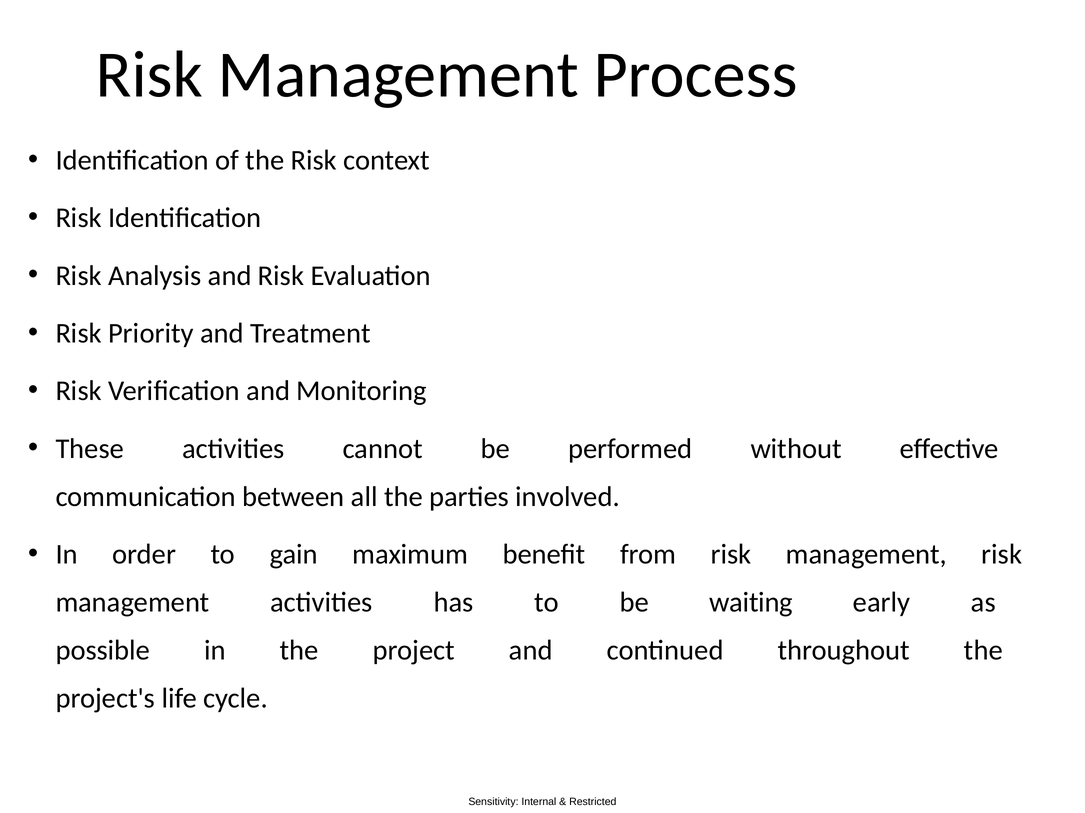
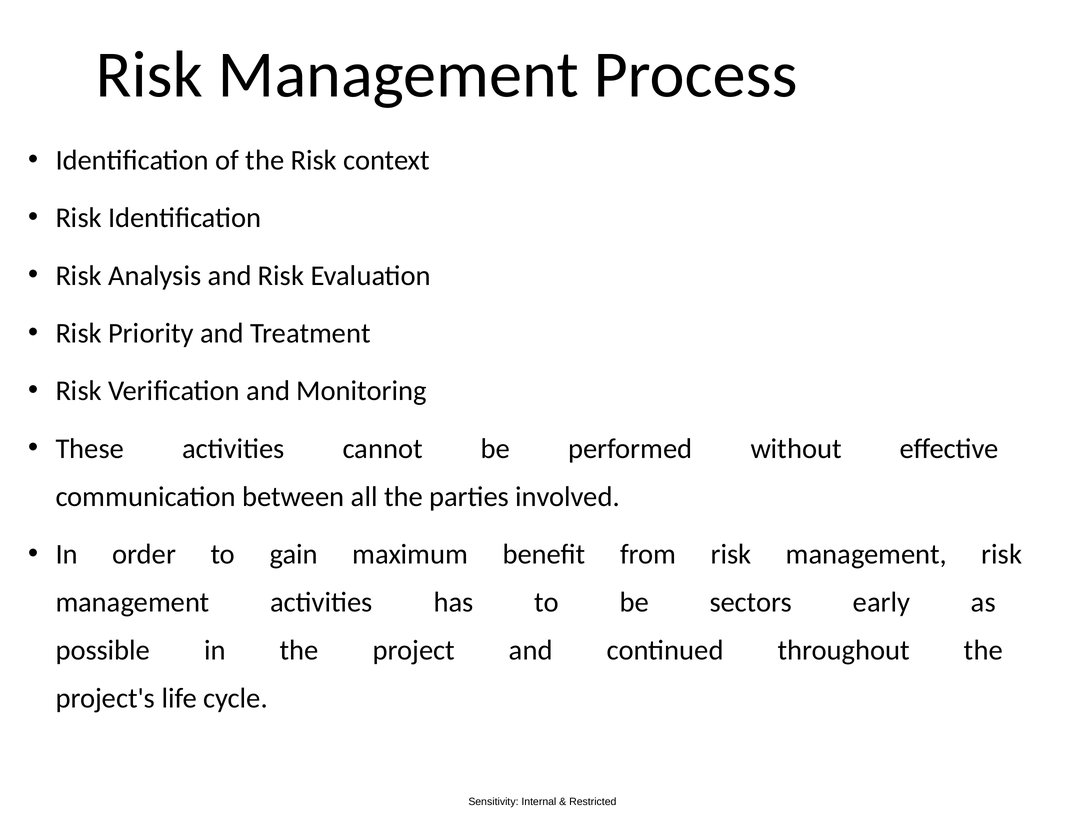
waiting: waiting -> sectors
